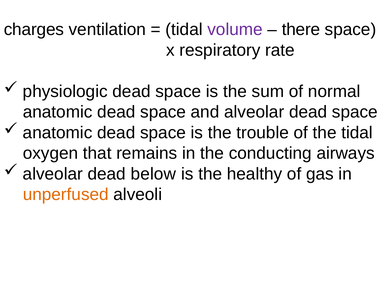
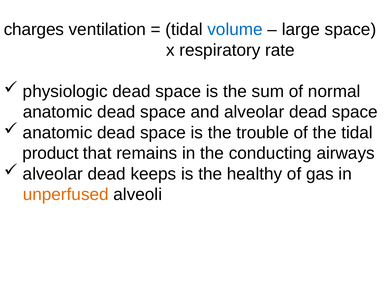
volume colour: purple -> blue
there: there -> large
oxygen: oxygen -> product
below: below -> keeps
